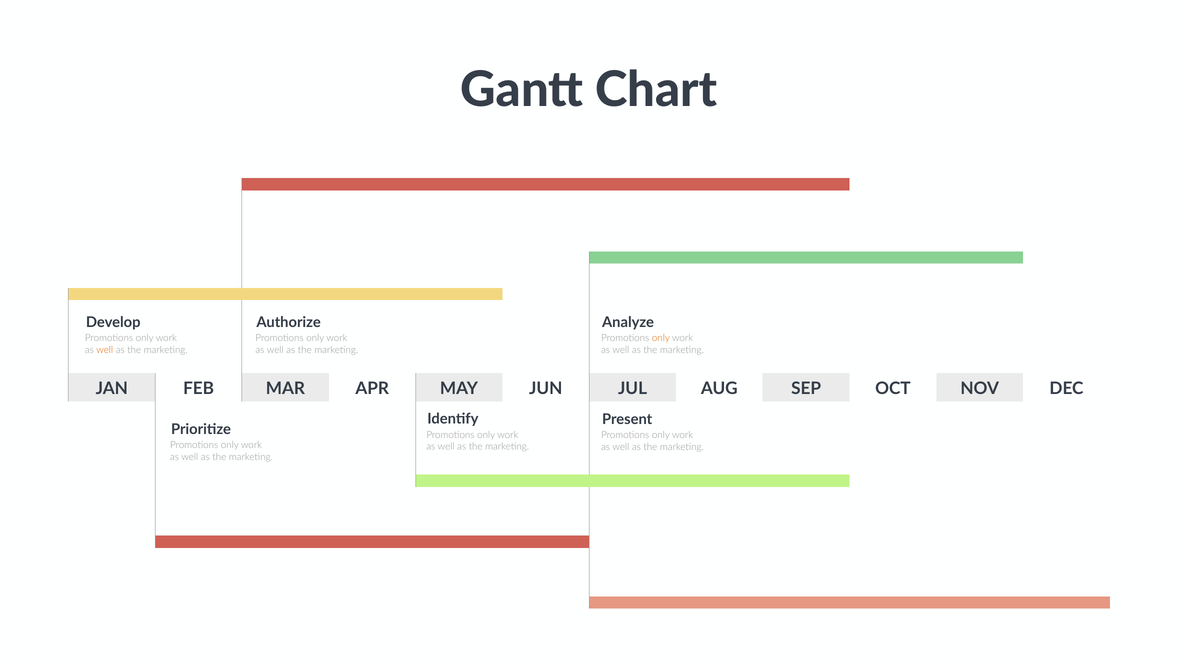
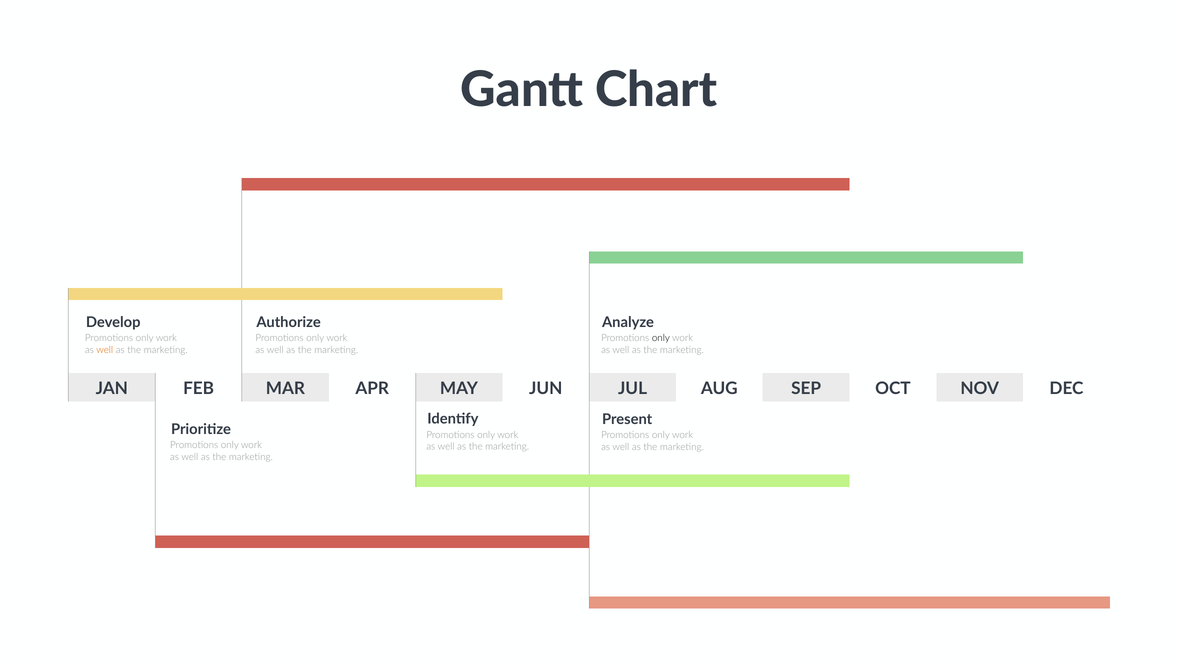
only at (661, 338) colour: orange -> black
